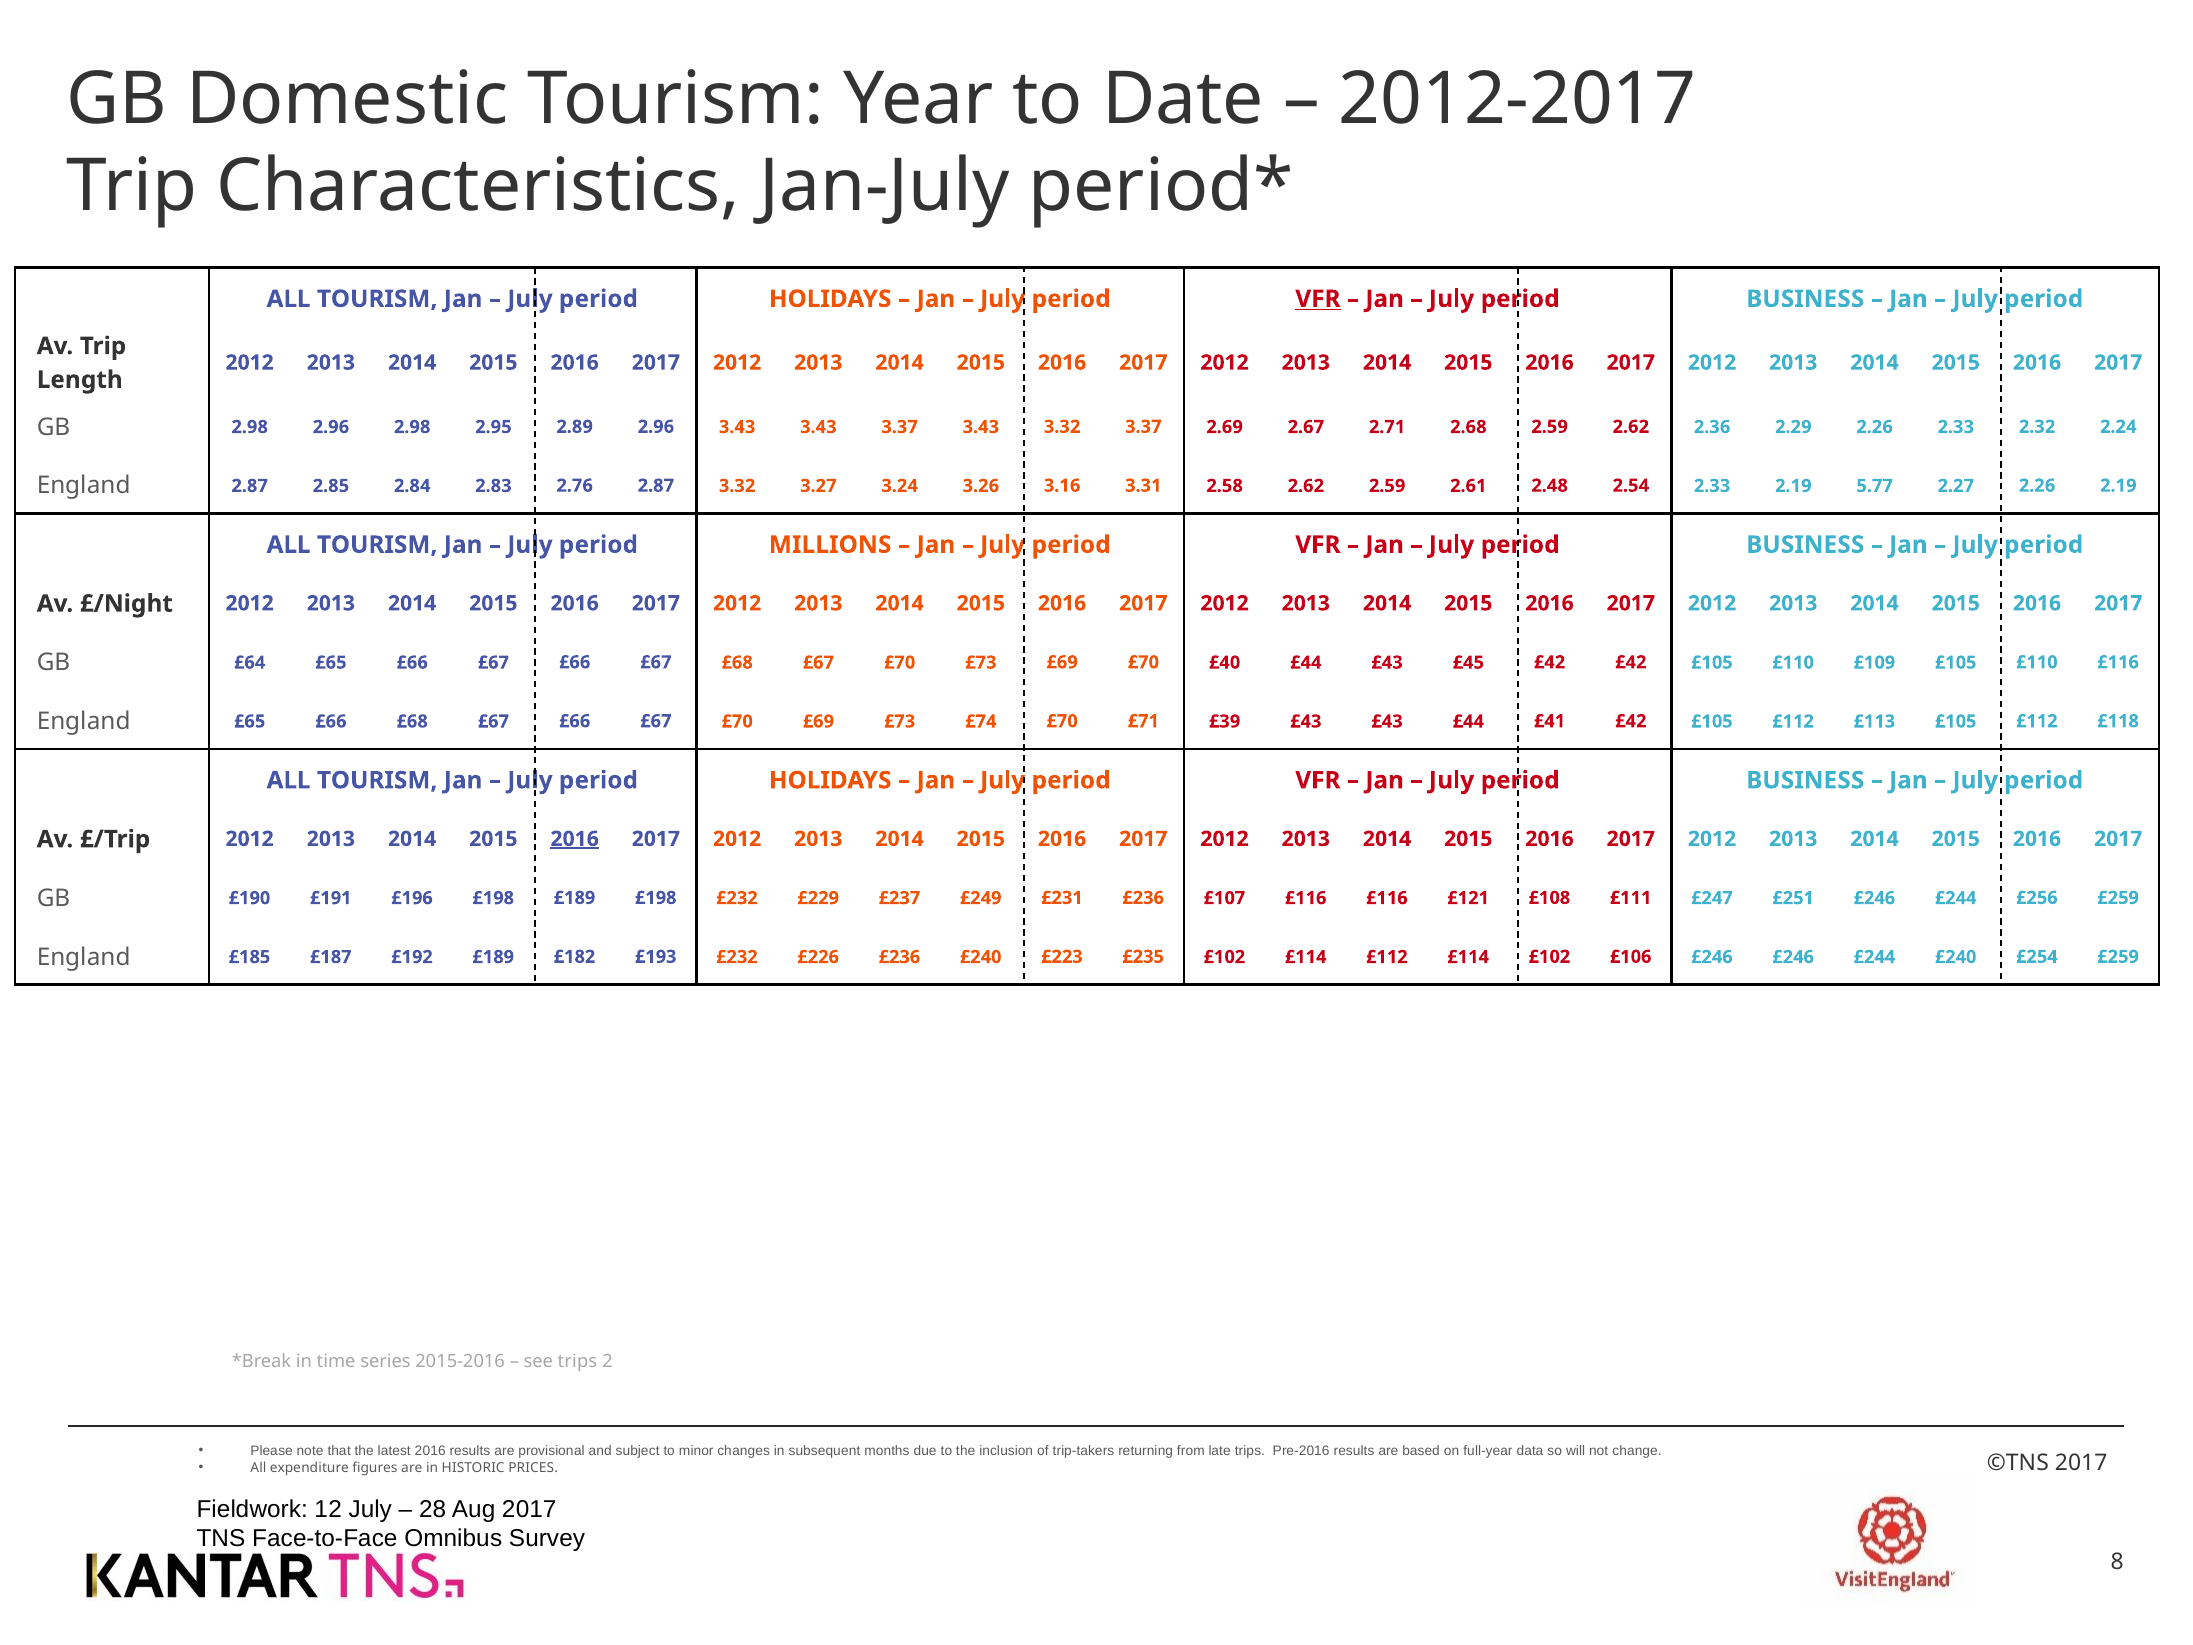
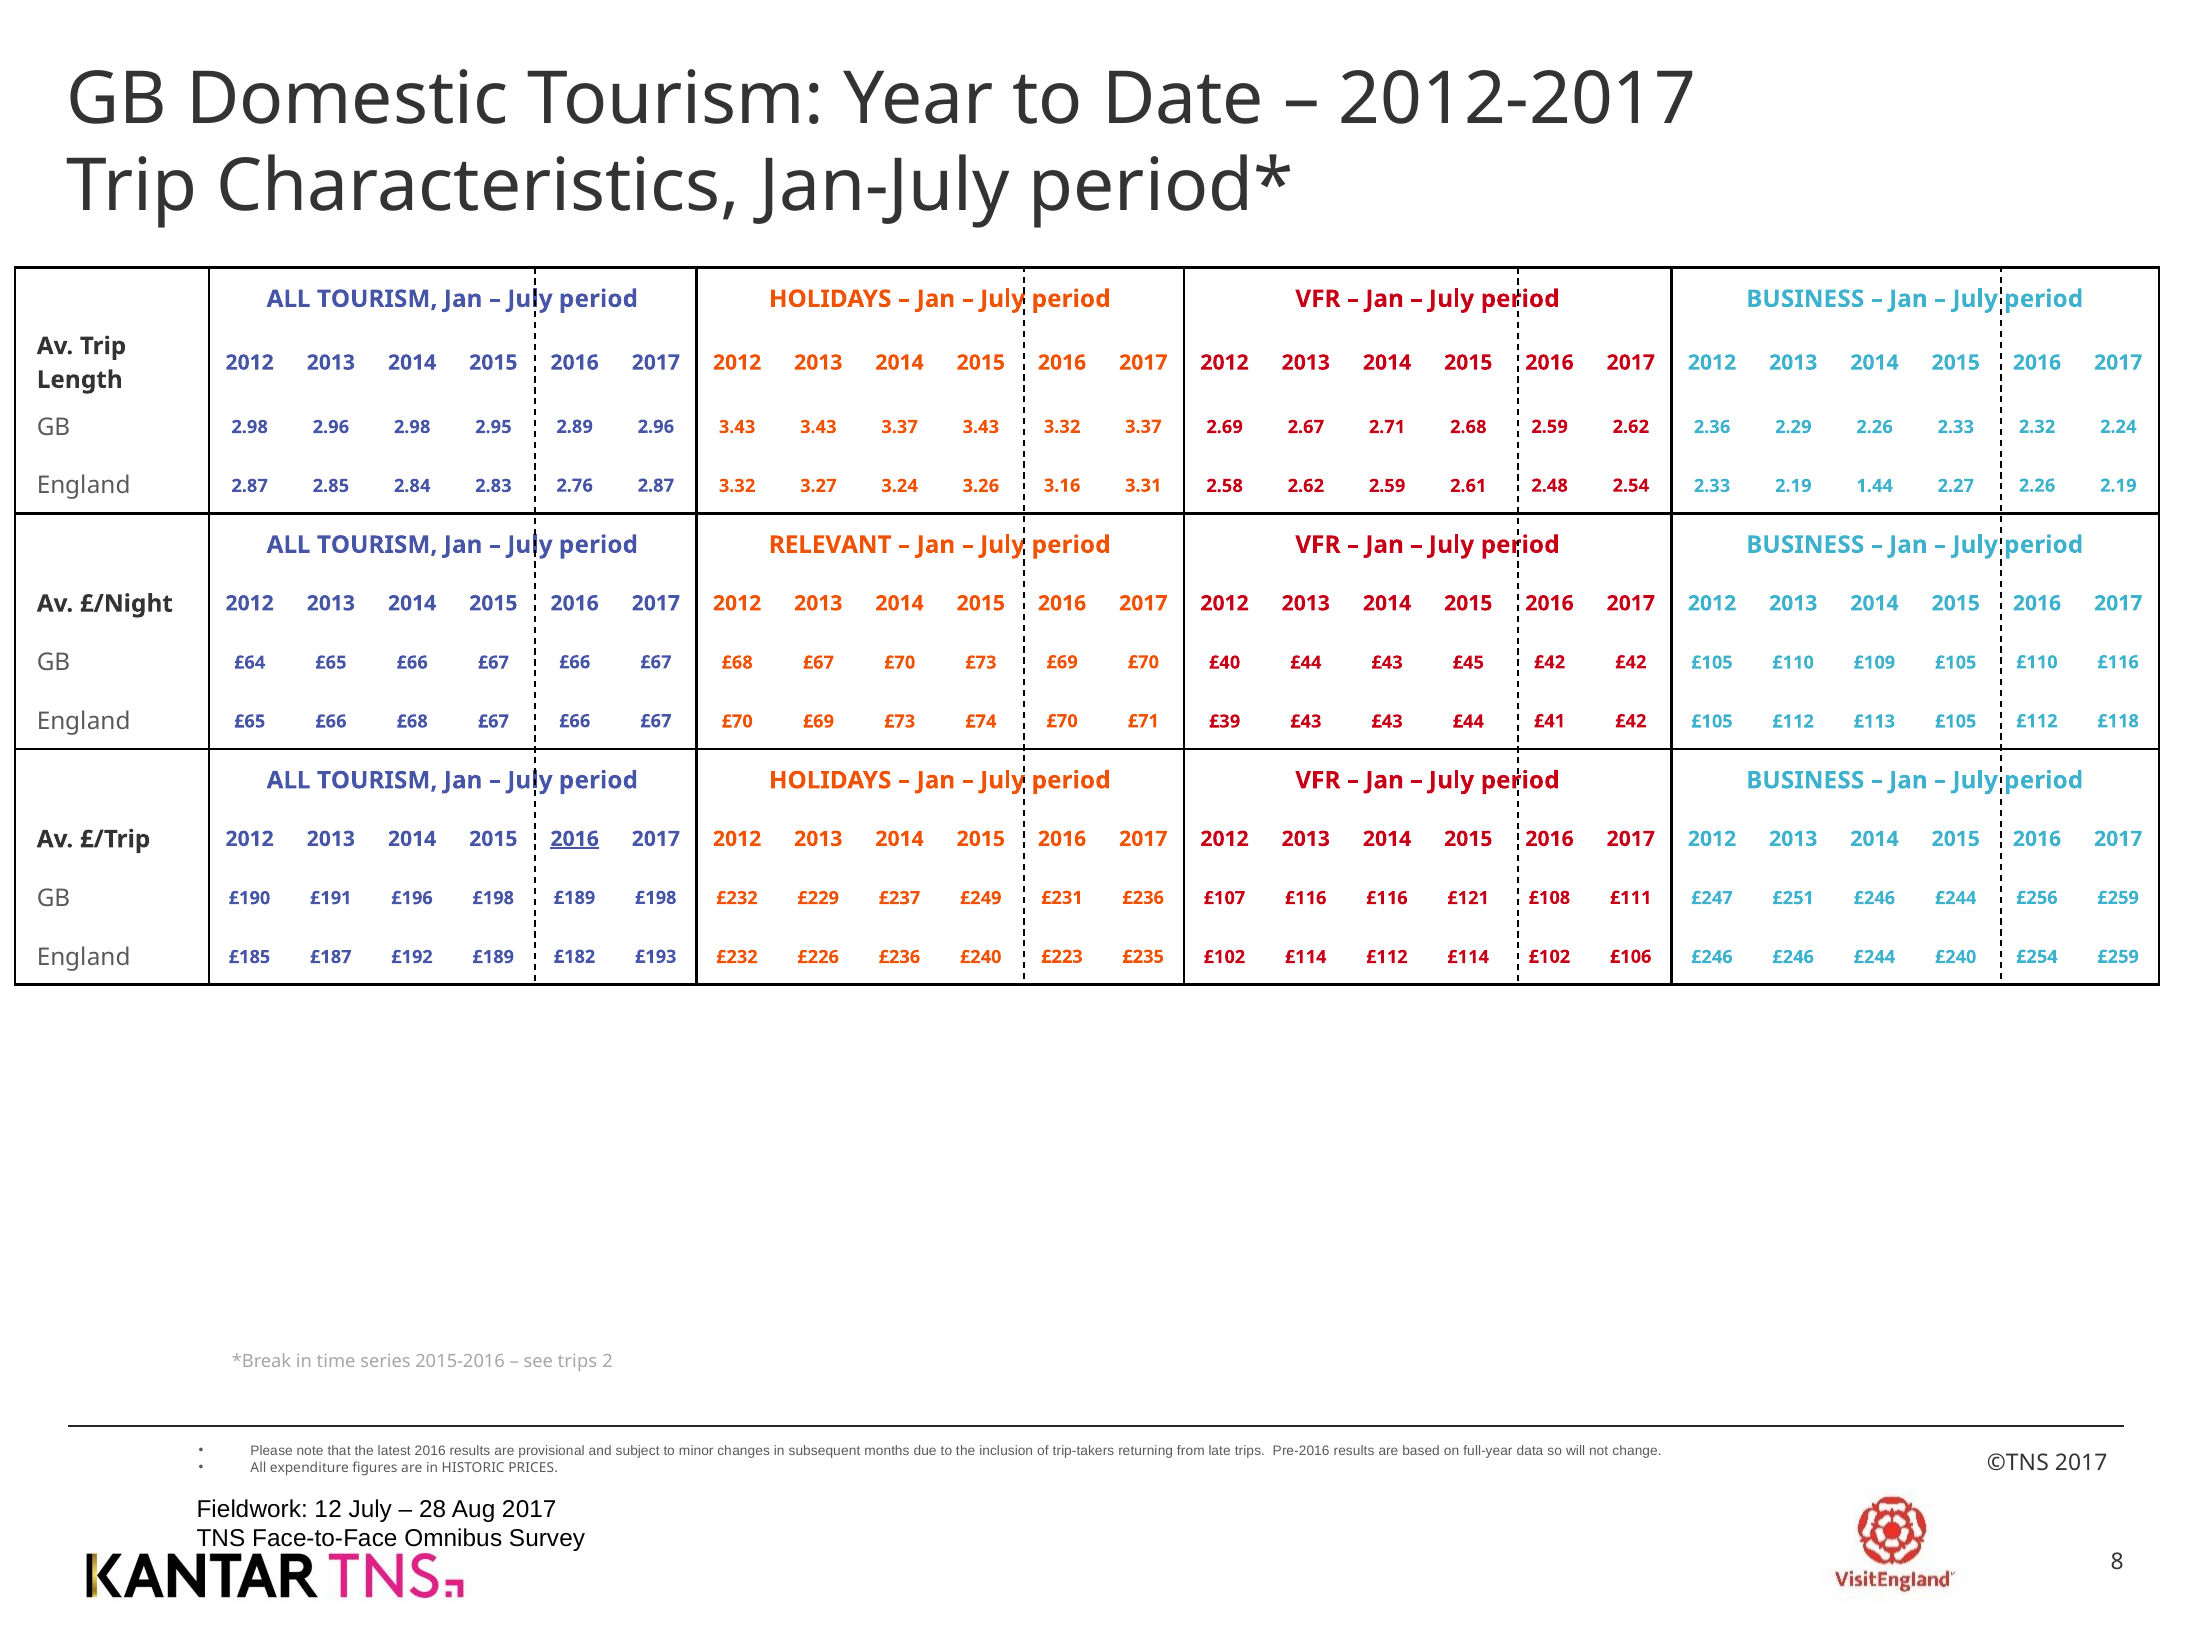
VFR at (1318, 299) underline: present -> none
5.77: 5.77 -> 1.44
MILLIONS: MILLIONS -> RELEVANT
